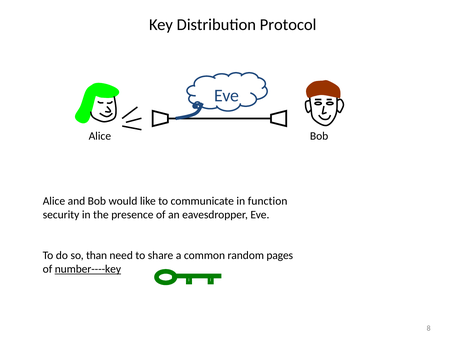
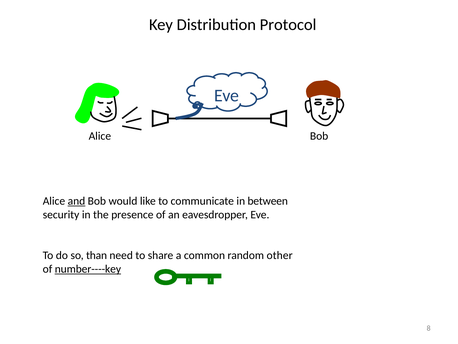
and underline: none -> present
function: function -> between
pages: pages -> other
